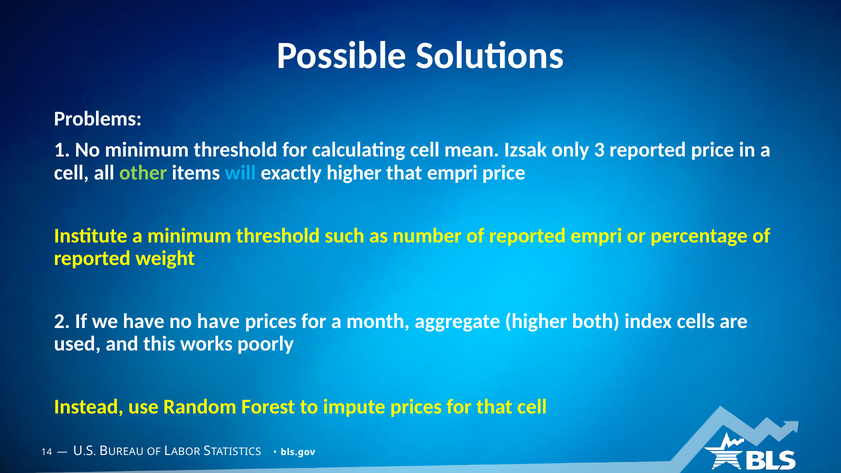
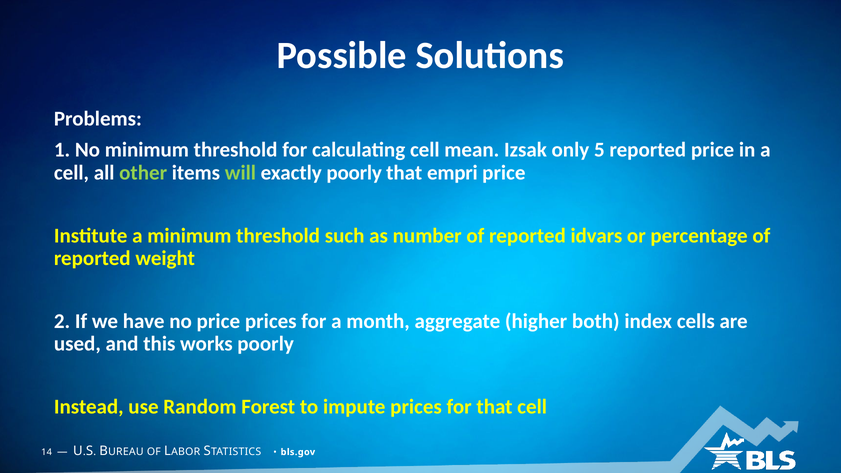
3: 3 -> 5
will colour: light blue -> light green
exactly higher: higher -> poorly
reported empri: empri -> idvars
no have: have -> price
